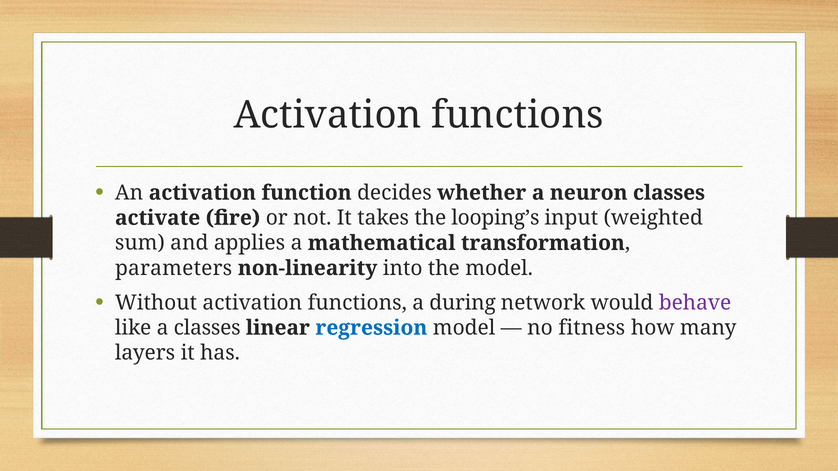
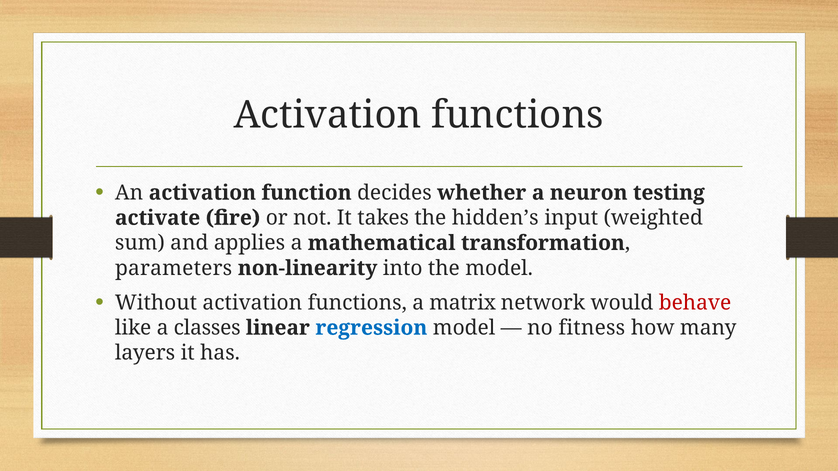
neuron classes: classes -> testing
looping’s: looping’s -> hidden’s
during: during -> matrix
behave colour: purple -> red
